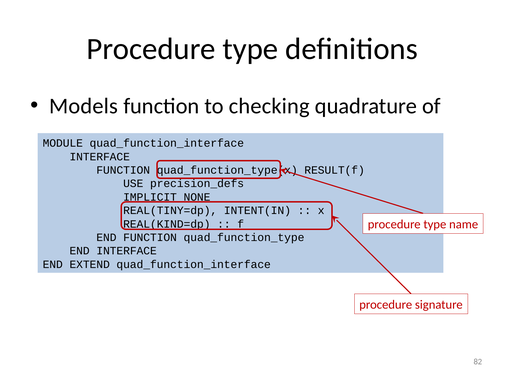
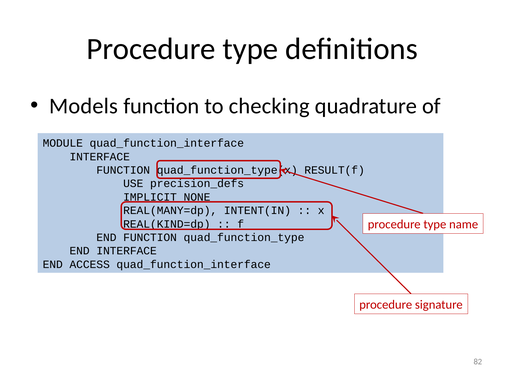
REAL(TINY=dp: REAL(TINY=dp -> REAL(MANY=dp
EXTEND: EXTEND -> ACCESS
